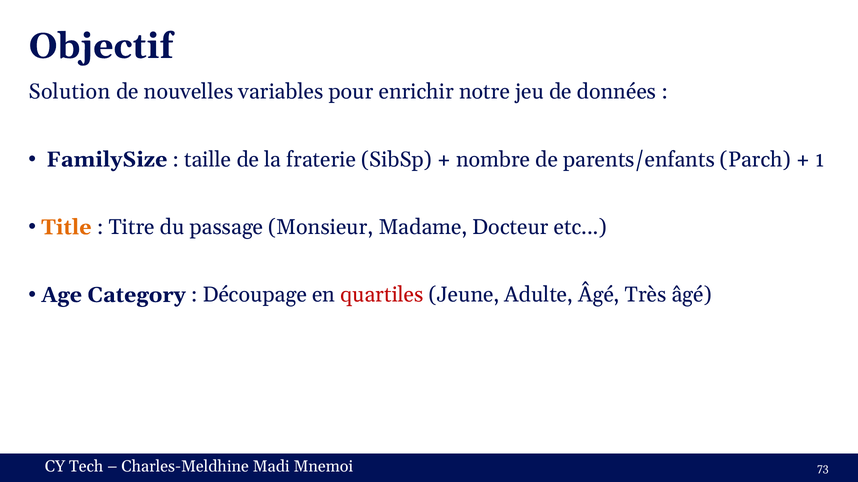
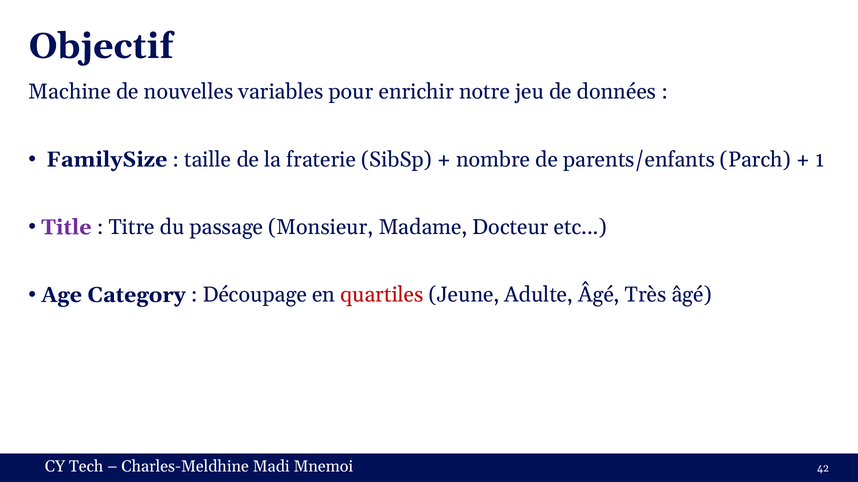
Solution: Solution -> Machine
Title colour: orange -> purple
73: 73 -> 42
